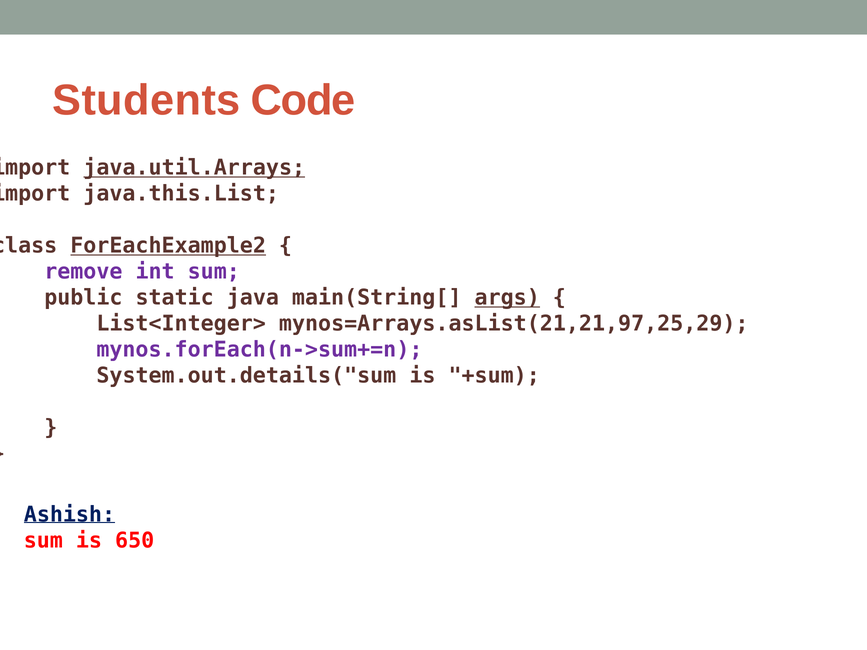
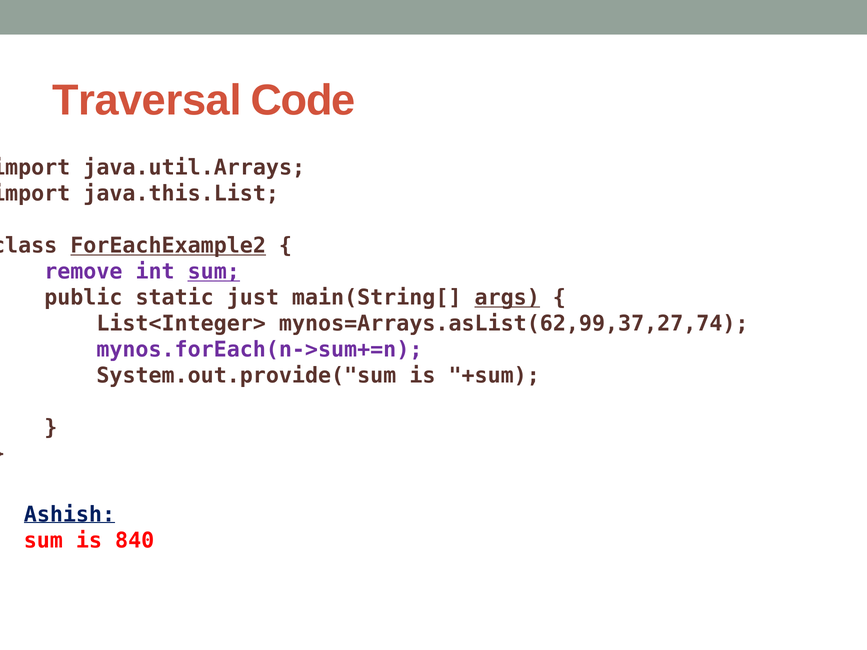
Students: Students -> Traversal
java.util.Arrays underline: present -> none
sum at (214, 272) underline: none -> present
java: java -> just
mynos=Arrays.asList(21,21,97,25,29: mynos=Arrays.asList(21,21,97,25,29 -> mynos=Arrays.asList(62,99,37,27,74
System.out.details("sum: System.out.details("sum -> System.out.provide("sum
650: 650 -> 840
